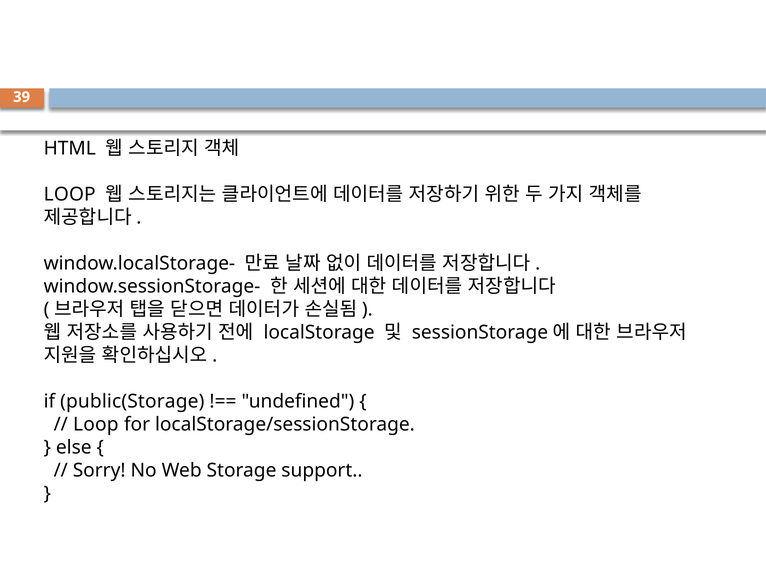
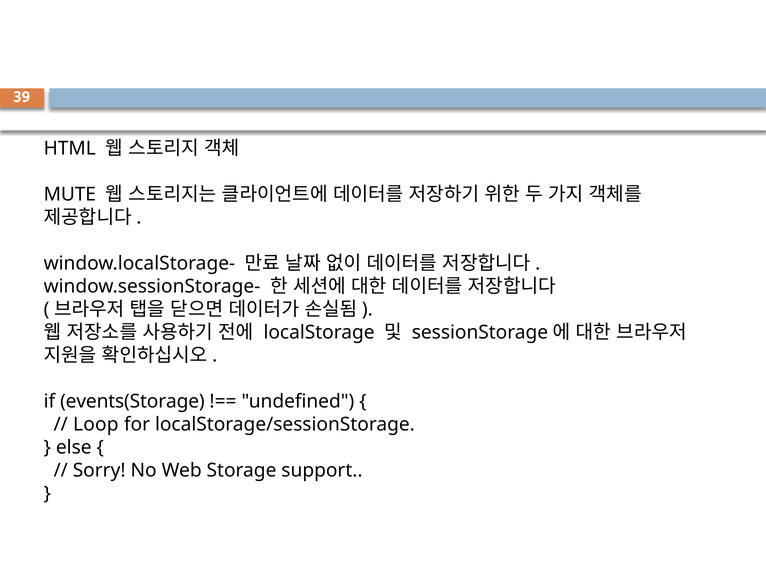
LOOP at (70, 194): LOOP -> MUTE
public(Storage: public(Storage -> events(Storage
